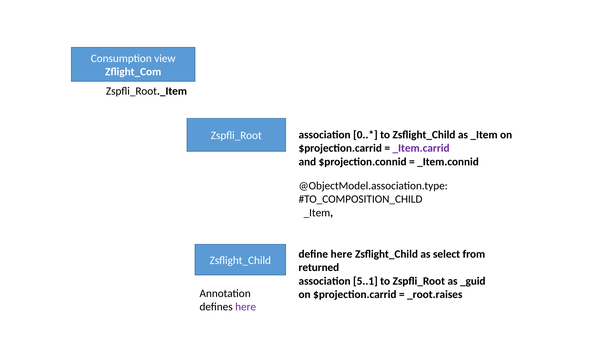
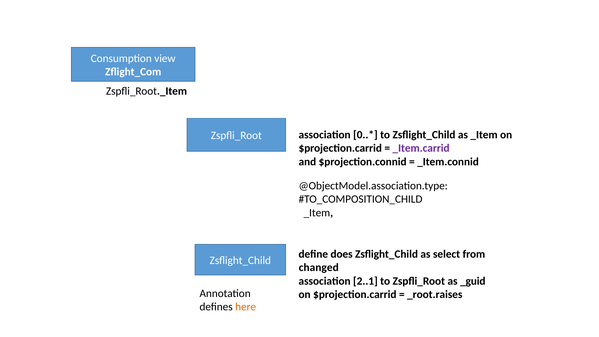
define here: here -> does
returned: returned -> changed
5..1: 5..1 -> 2..1
here at (246, 307) colour: purple -> orange
